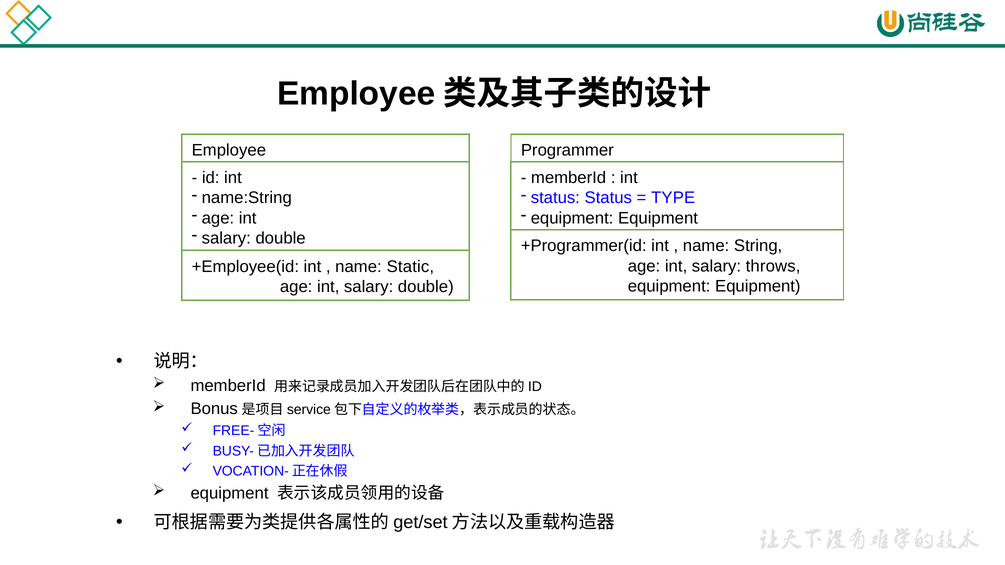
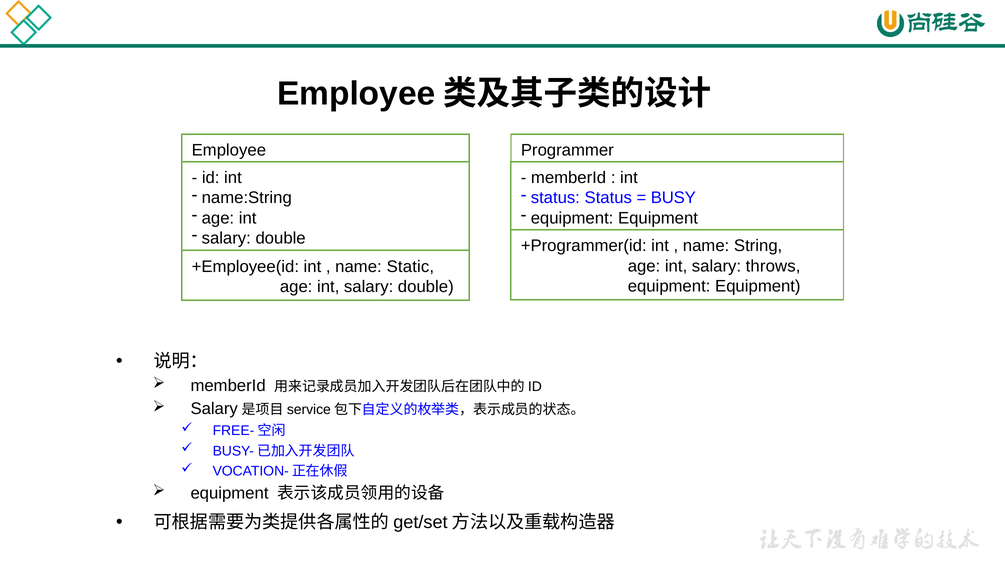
TYPE: TYPE -> BUSY
Bonus at (214, 409): Bonus -> Salary
